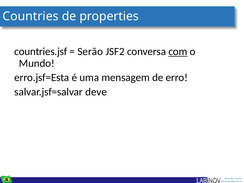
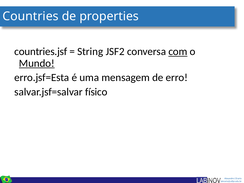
Serão: Serão -> String
Mundo underline: none -> present
deve: deve -> físico
